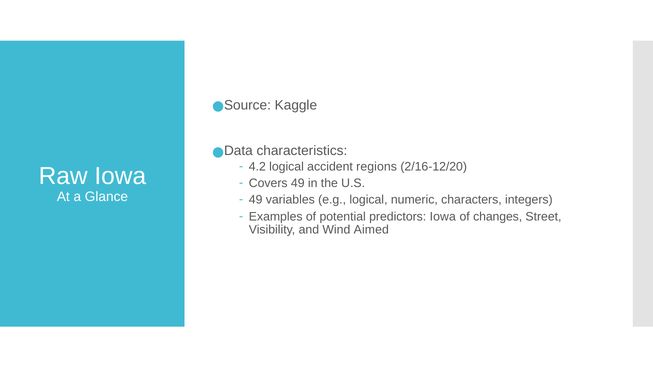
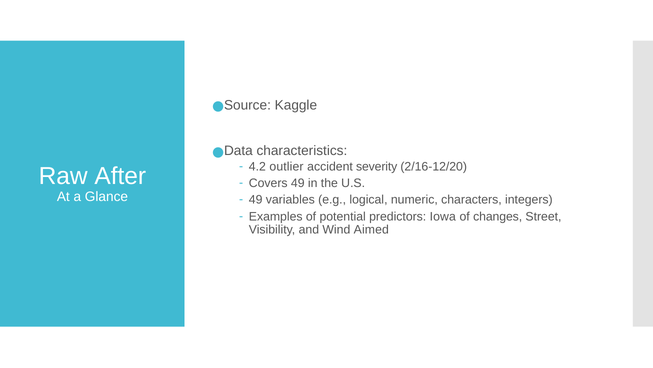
4.2 logical: logical -> outlier
regions: regions -> severity
Raw Iowa: Iowa -> After
